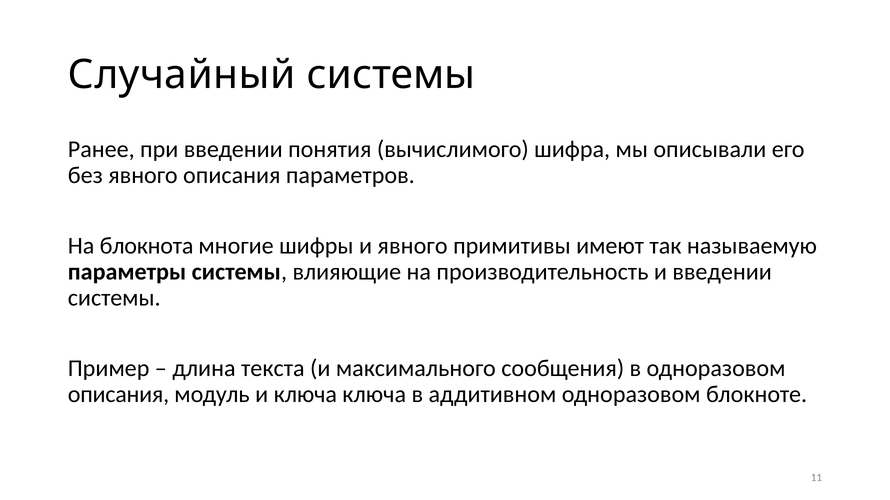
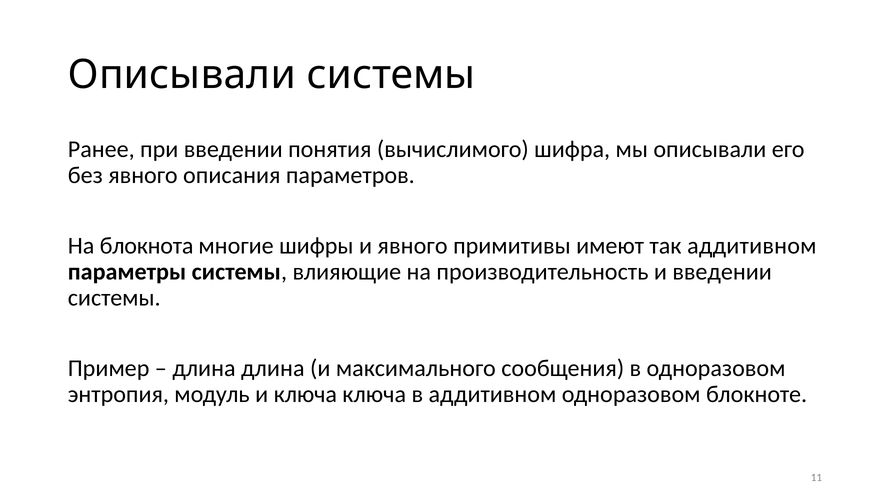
Случайный at (182, 75): Случайный -> Описывали
так называемую: называемую -> аддитивном
длина текста: текста -> длина
описания at (119, 395): описания -> энтропия
